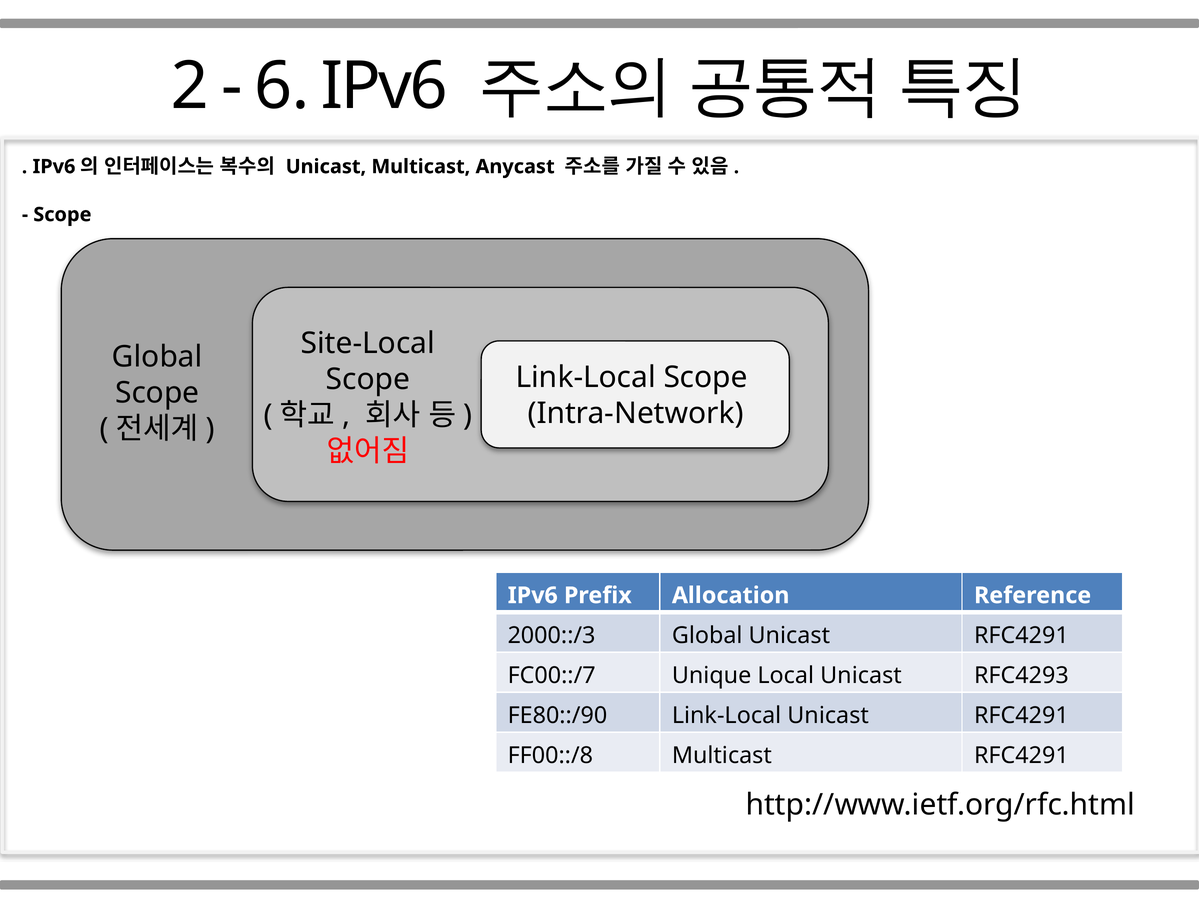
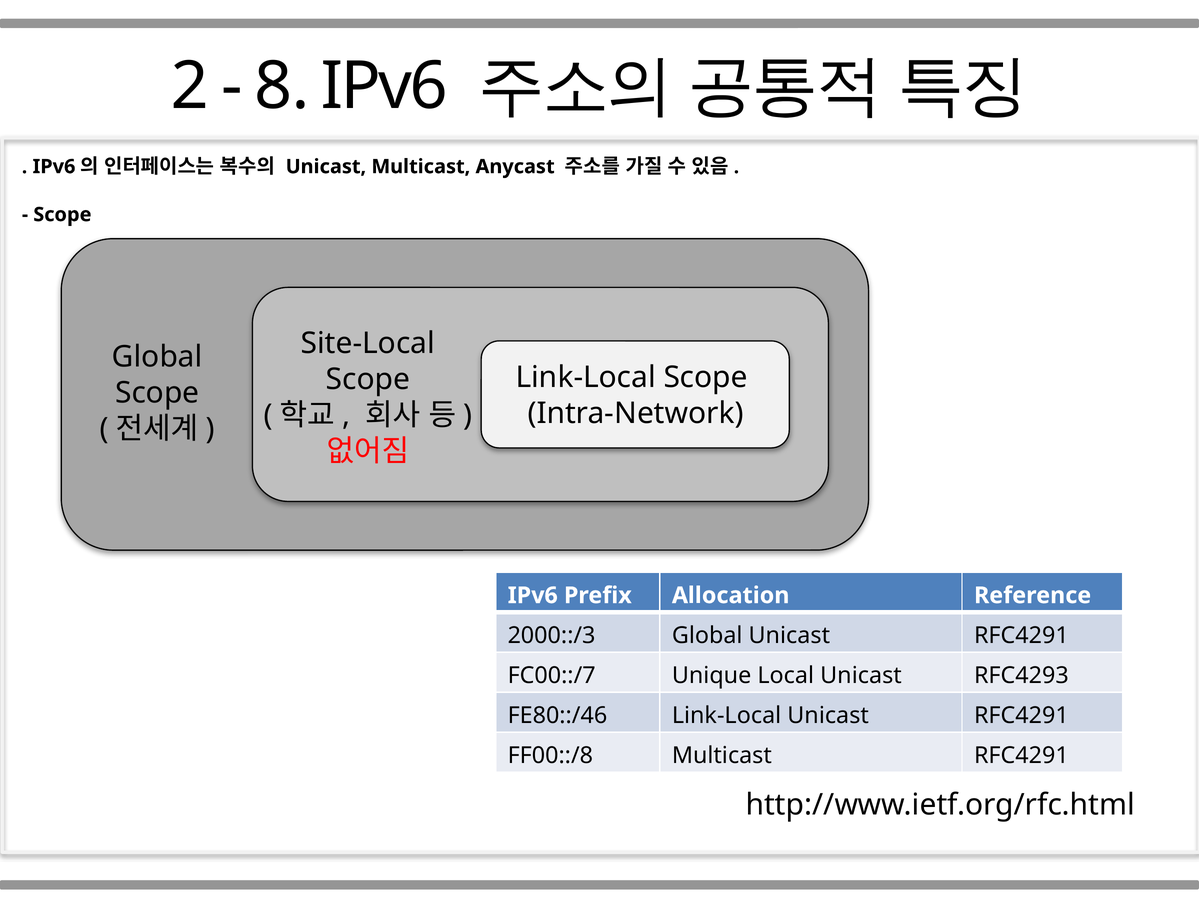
6: 6 -> 8
FE80::/90: FE80::/90 -> FE80::/46
